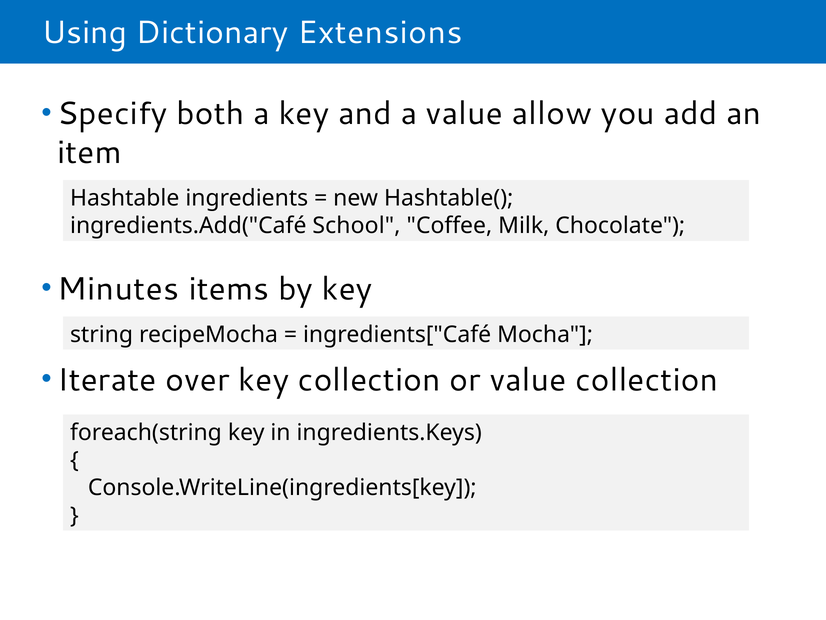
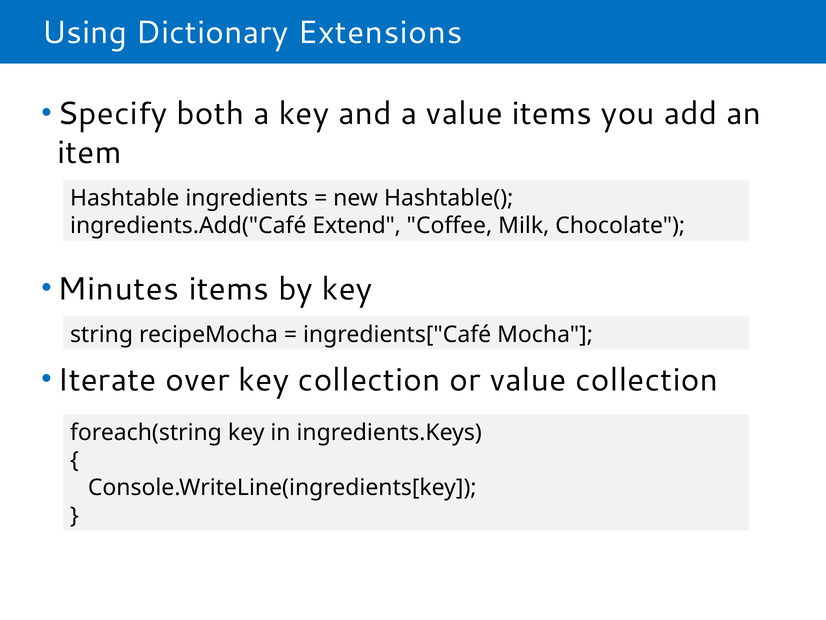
value allow: allow -> items
School: School -> Extend
